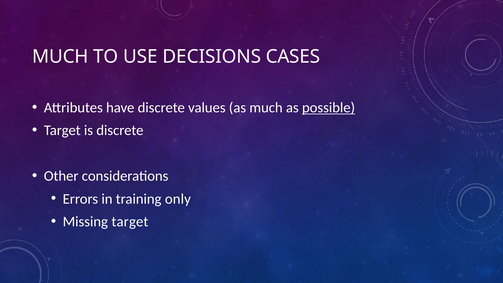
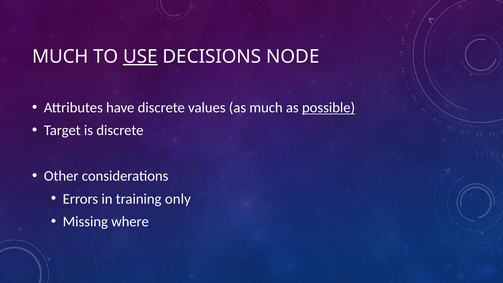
USE underline: none -> present
CASES: CASES -> NODE
Missing target: target -> where
